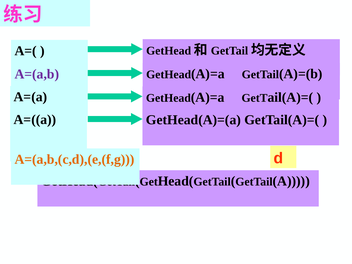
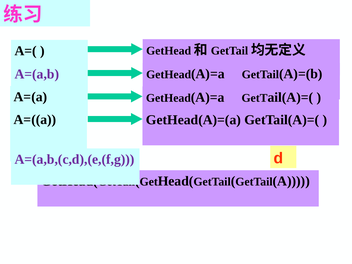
A=(a,b,(c,d),(e,(f,g colour: orange -> purple
